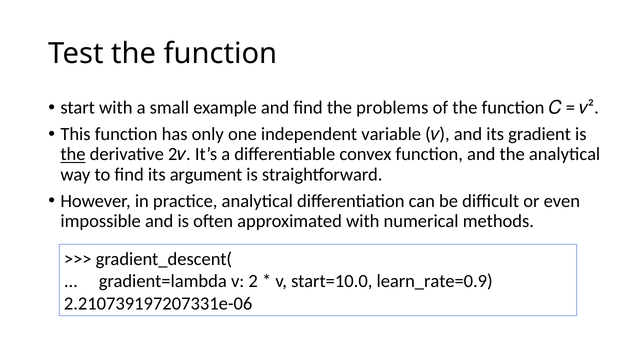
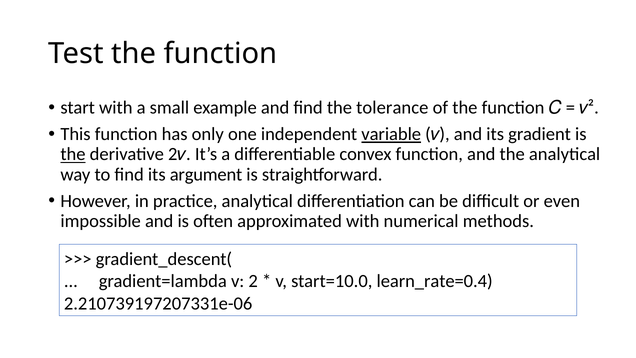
problems: problems -> tolerance
variable underline: none -> present
learn_rate=0.9: learn_rate=0.9 -> learn_rate=0.4
